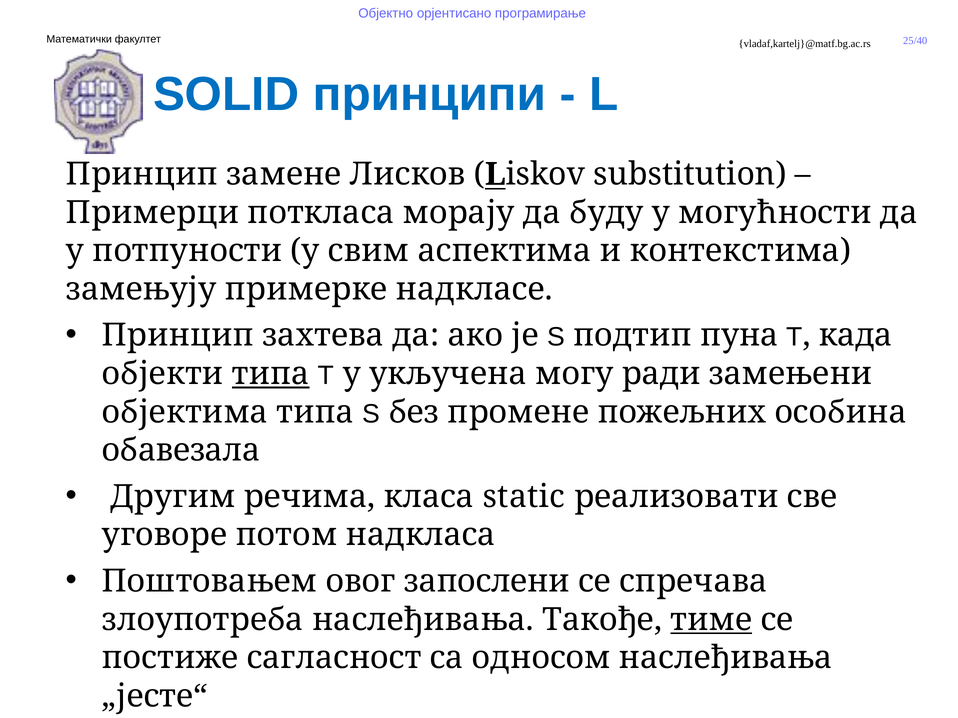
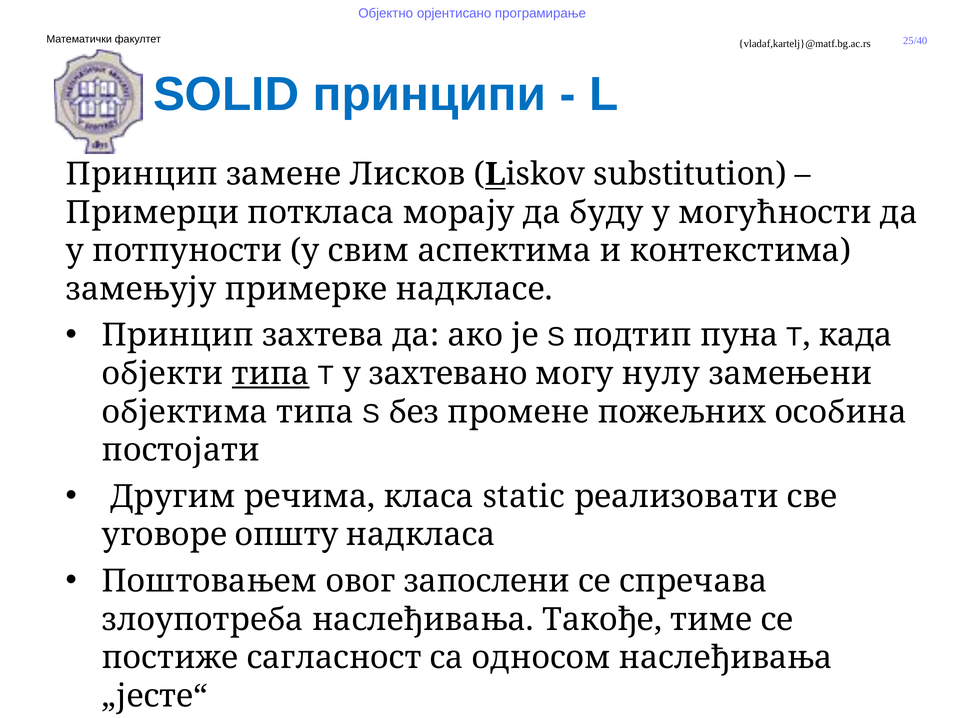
укључена: укључена -> захтевано
ради: ради -> нулу
обавезала: обавезала -> постојати
потом: потом -> општу
тиме underline: present -> none
